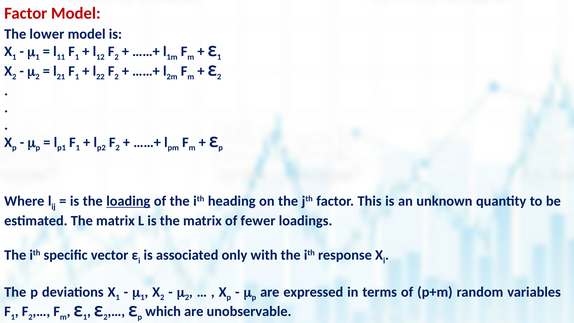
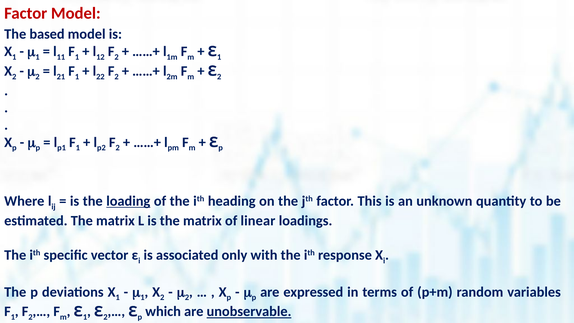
lower: lower -> based
fewer: fewer -> linear
unobservable underline: none -> present
